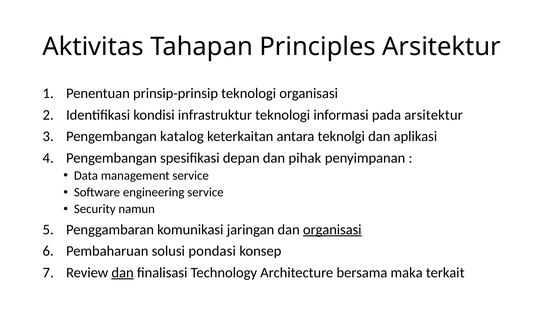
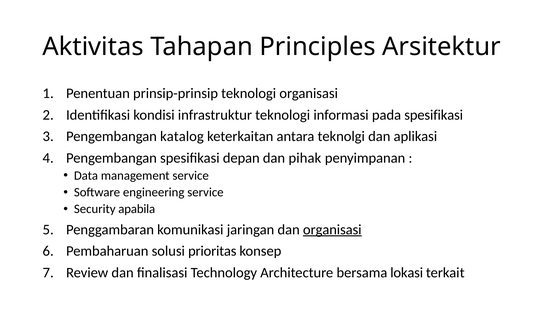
pada arsitektur: arsitektur -> spesifikasi
namun: namun -> apabila
pondasi: pondasi -> prioritas
dan at (123, 273) underline: present -> none
maka: maka -> lokasi
